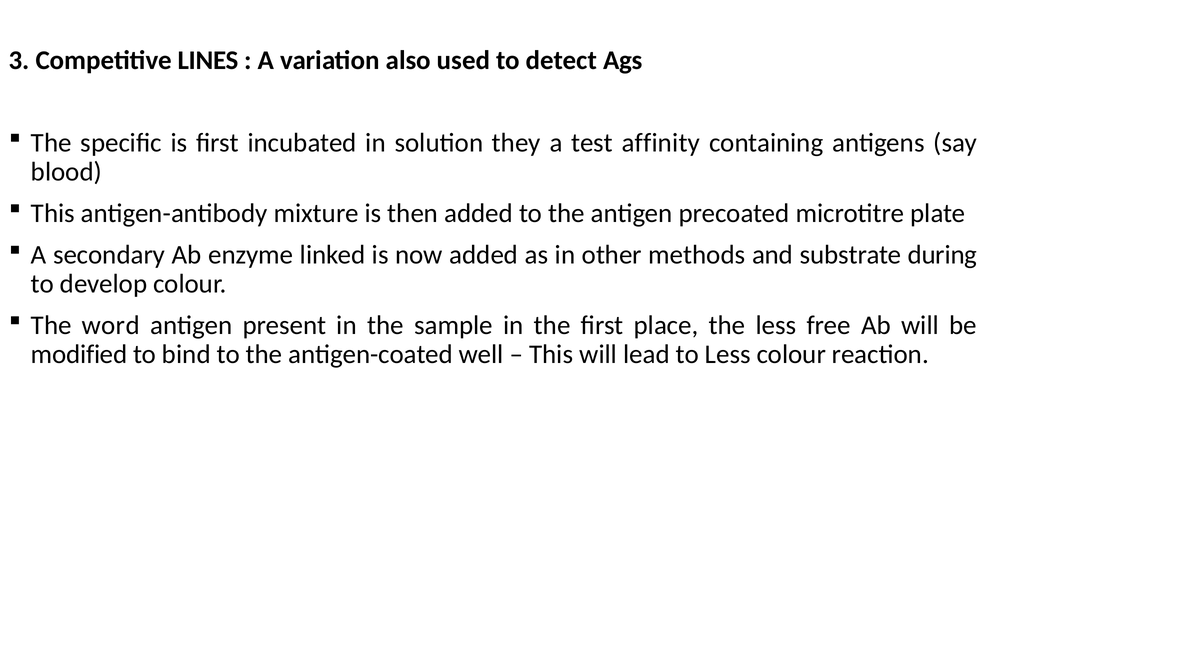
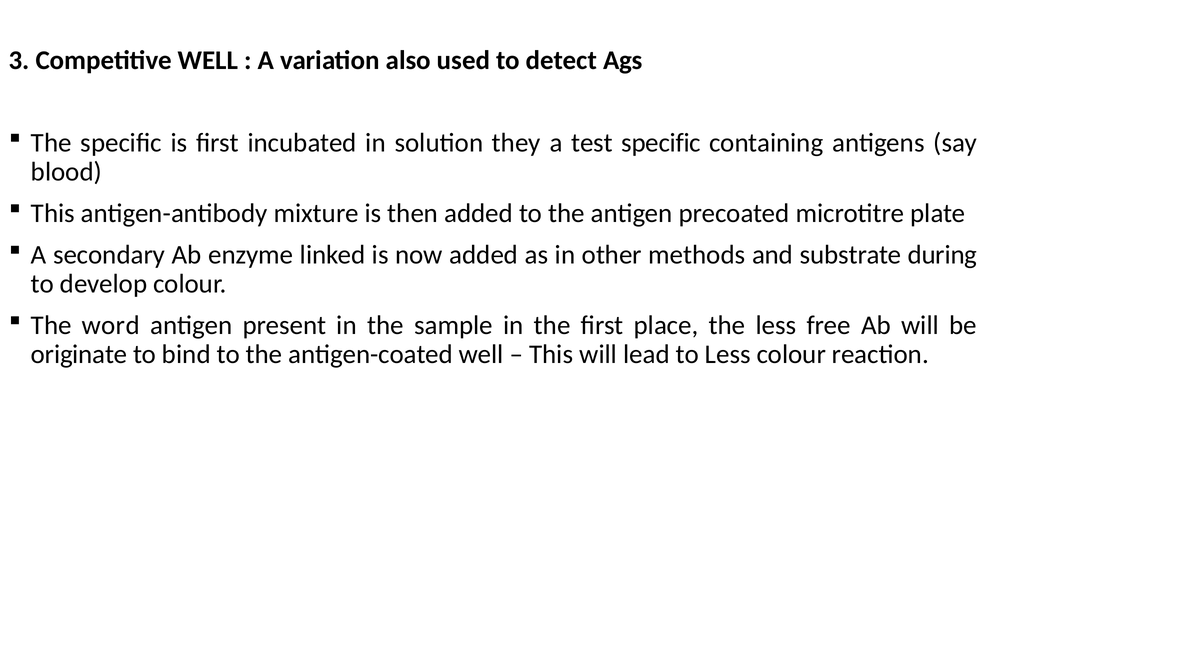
Competitive LINES: LINES -> WELL
test affinity: affinity -> specific
modified: modified -> originate
